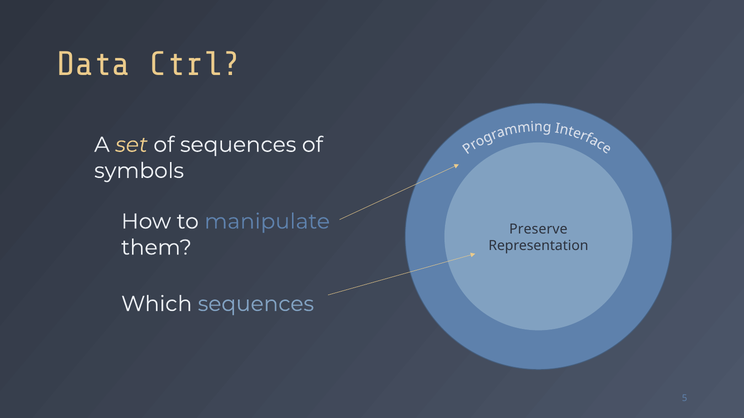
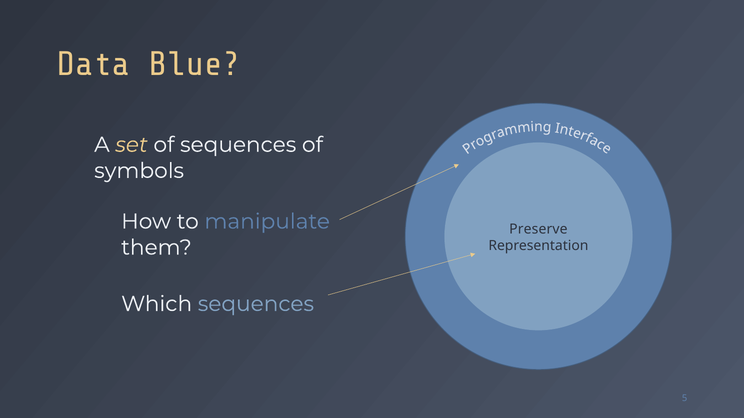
Ctrl: Ctrl -> Blue
